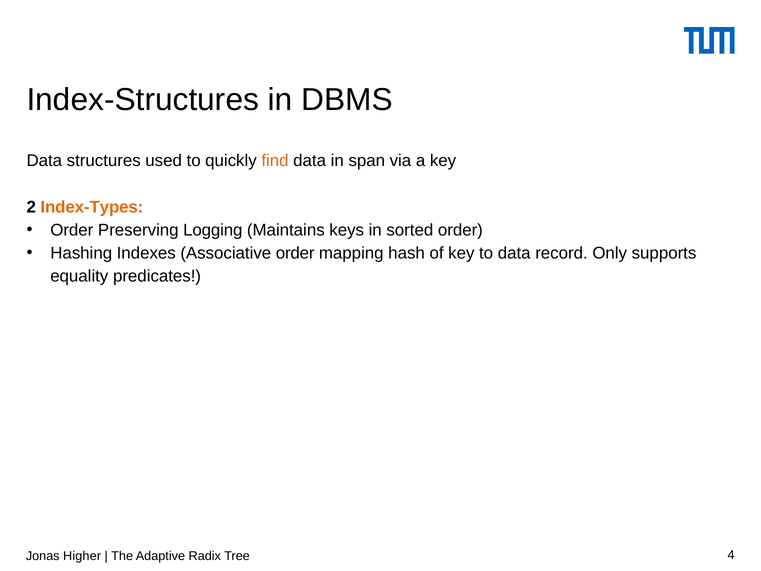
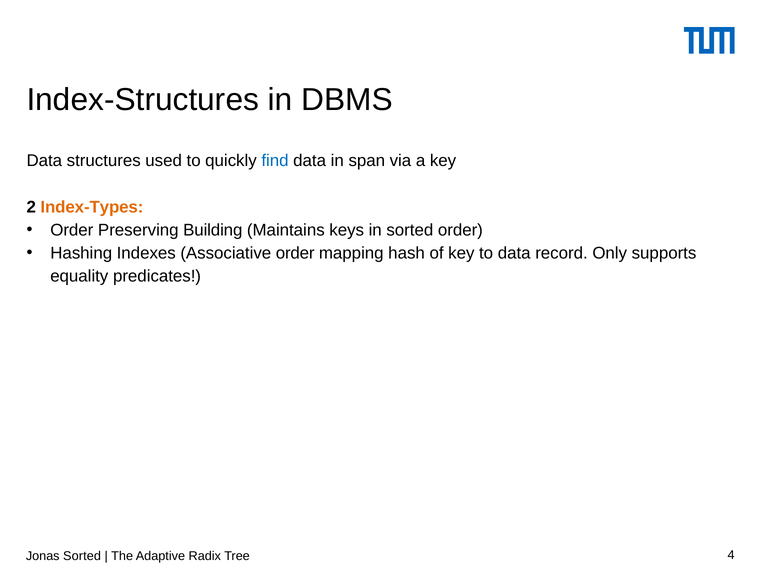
find colour: orange -> blue
Logging: Logging -> Building
Jonas Higher: Higher -> Sorted
